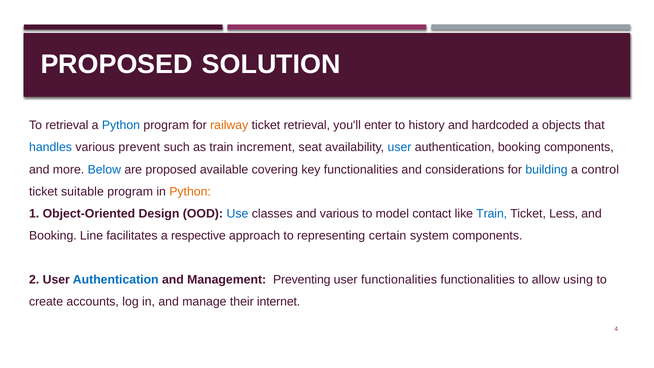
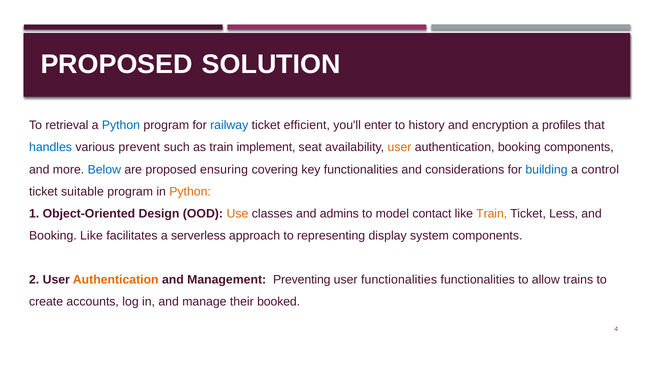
railway colour: orange -> blue
ticket retrieval: retrieval -> efficient
hardcoded: hardcoded -> encryption
objects: objects -> profiles
increment: increment -> implement
user at (399, 147) colour: blue -> orange
available: available -> ensuring
Use colour: blue -> orange
and various: various -> admins
Train at (492, 214) colour: blue -> orange
Booking Line: Line -> Like
respective: respective -> serverless
certain: certain -> display
Authentication at (116, 280) colour: blue -> orange
using: using -> trains
internet: internet -> booked
